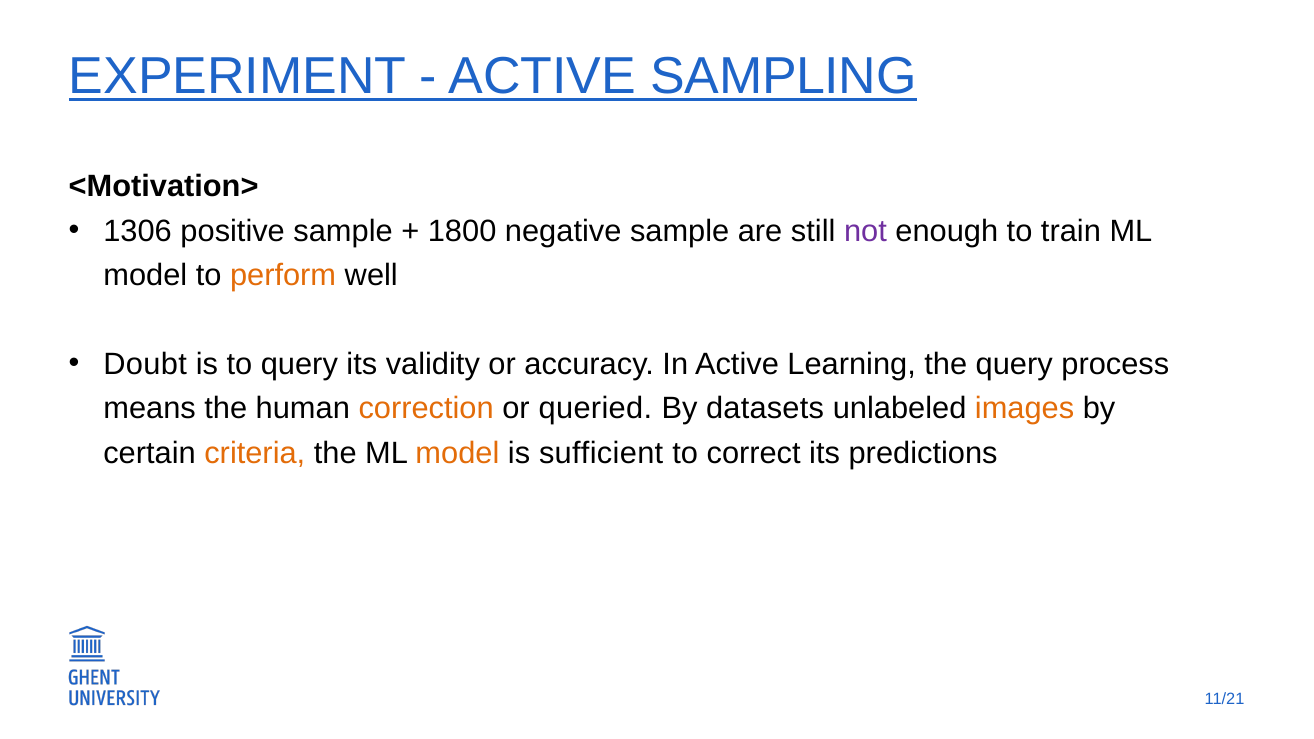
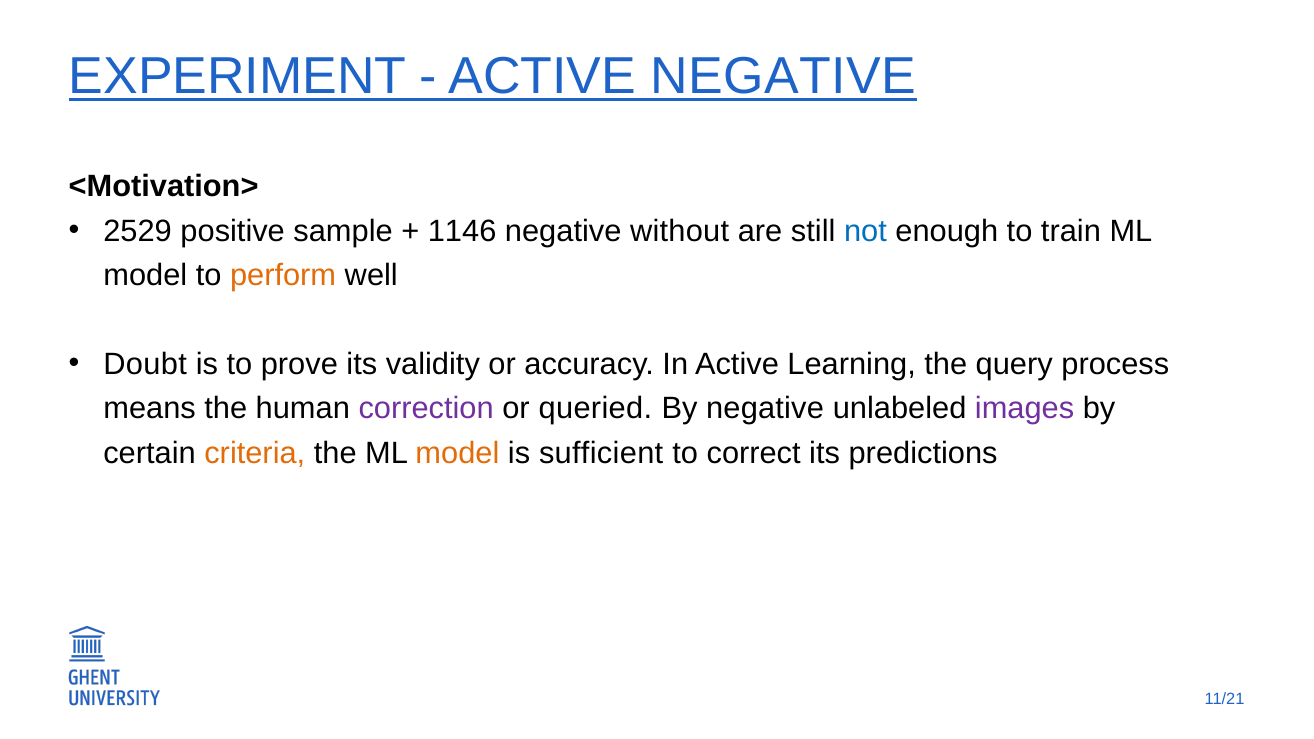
ACTIVE SAMPLING: SAMPLING -> NEGATIVE
1306: 1306 -> 2529
1800: 1800 -> 1146
negative sample: sample -> without
not colour: purple -> blue
to query: query -> prove
correction colour: orange -> purple
By datasets: datasets -> negative
images colour: orange -> purple
